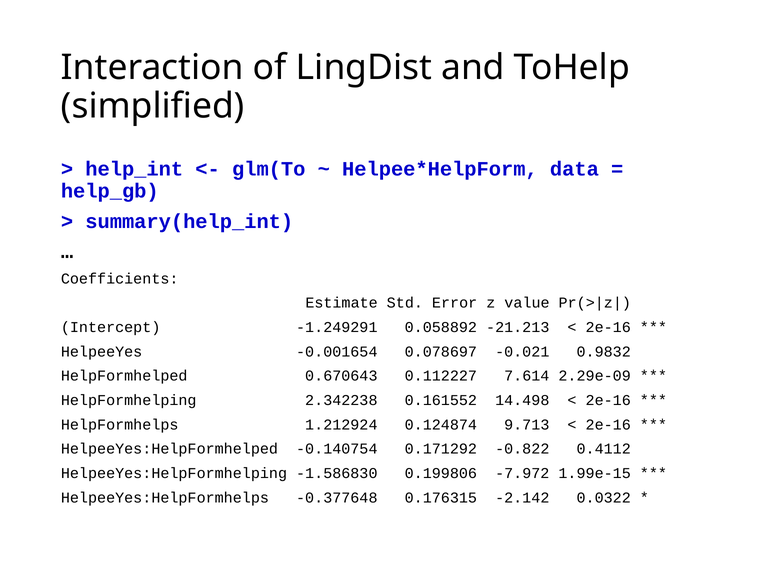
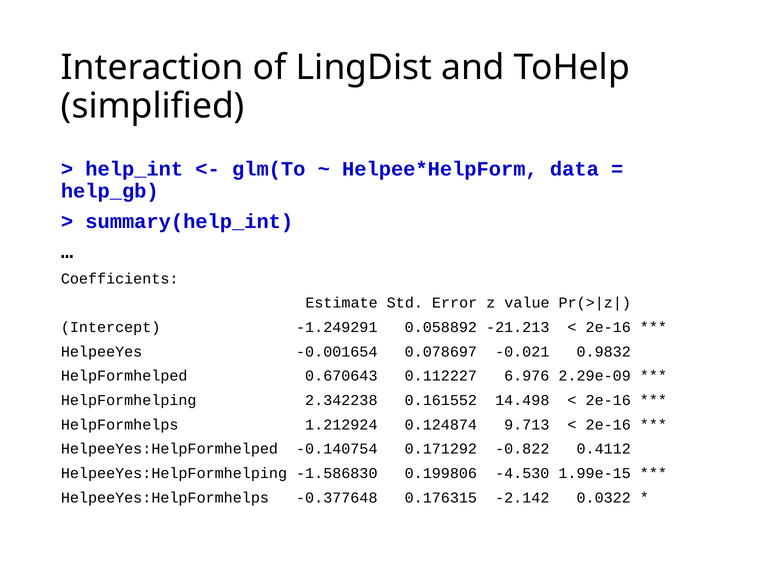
7.614: 7.614 -> 6.976
-7.972: -7.972 -> -4.530
